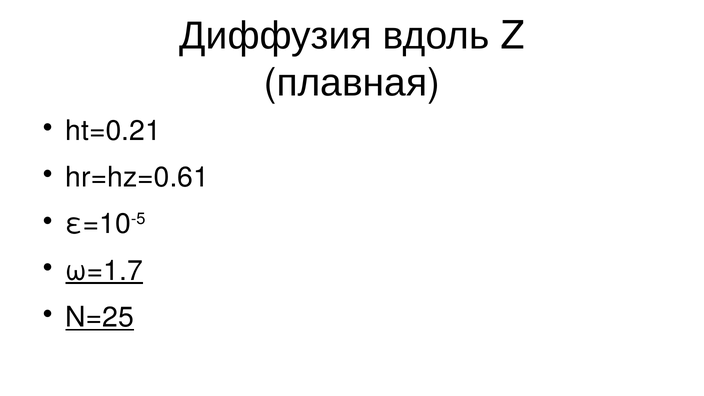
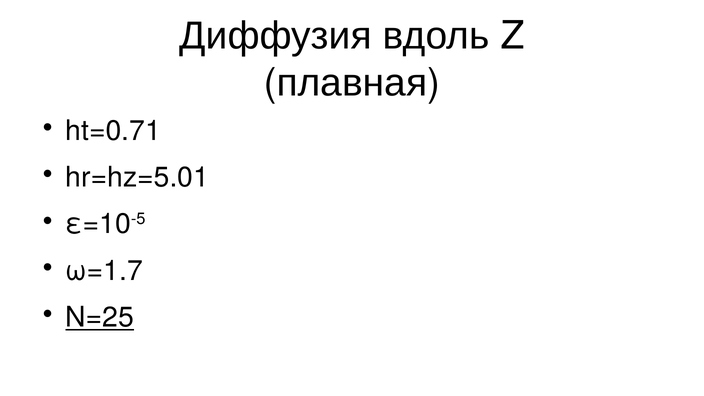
ht=0.21: ht=0.21 -> ht=0.71
hr=hz=0.61: hr=hz=0.61 -> hr=hz=5.01
ω=1.7 underline: present -> none
